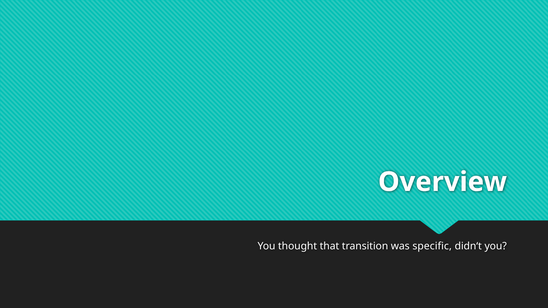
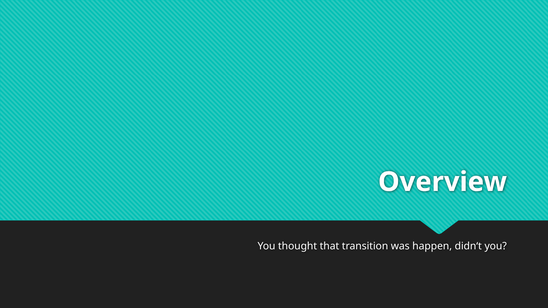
specific: specific -> happen
